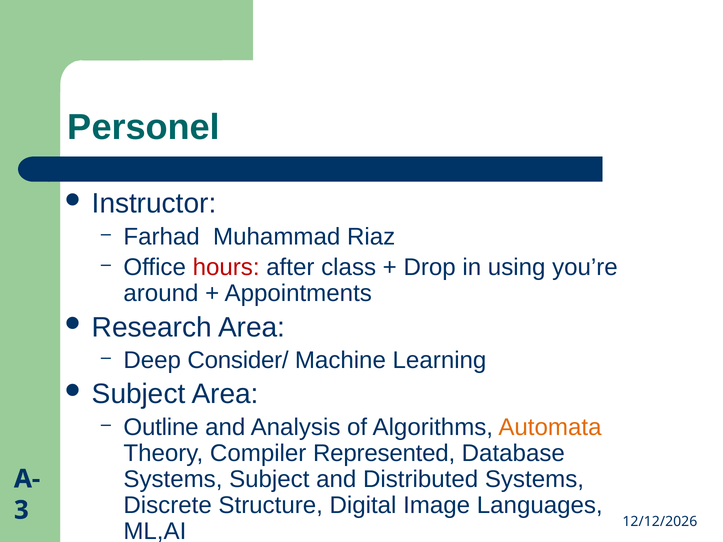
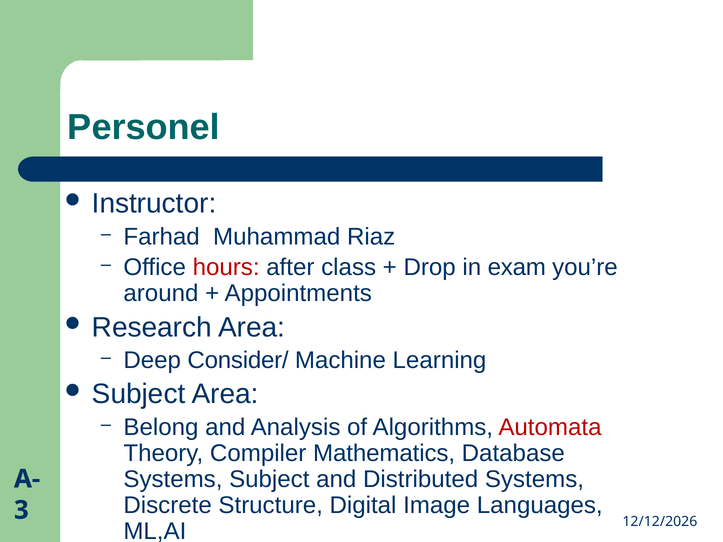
using: using -> exam
Outline: Outline -> Belong
Automata colour: orange -> red
Represented: Represented -> Mathematics
